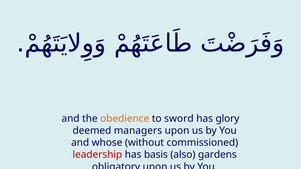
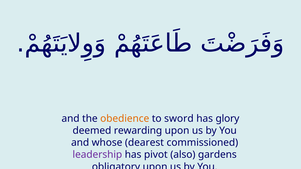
managers: managers -> rewarding
without: without -> dearest
leadership colour: red -> purple
basis: basis -> pivot
